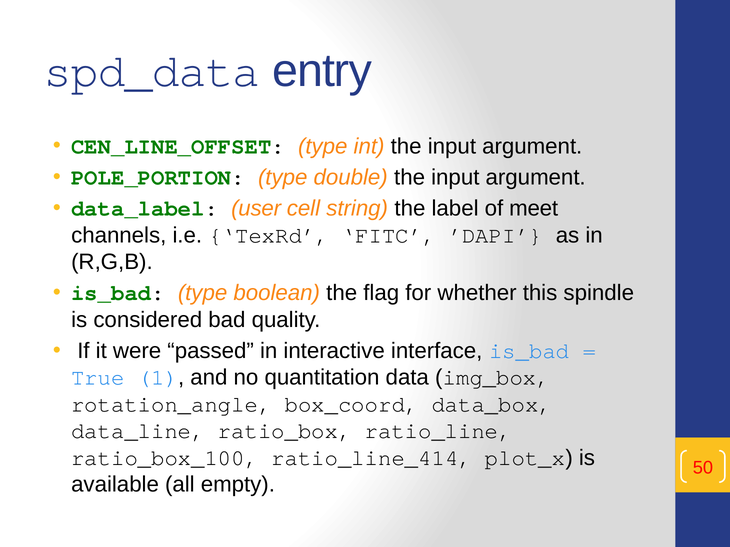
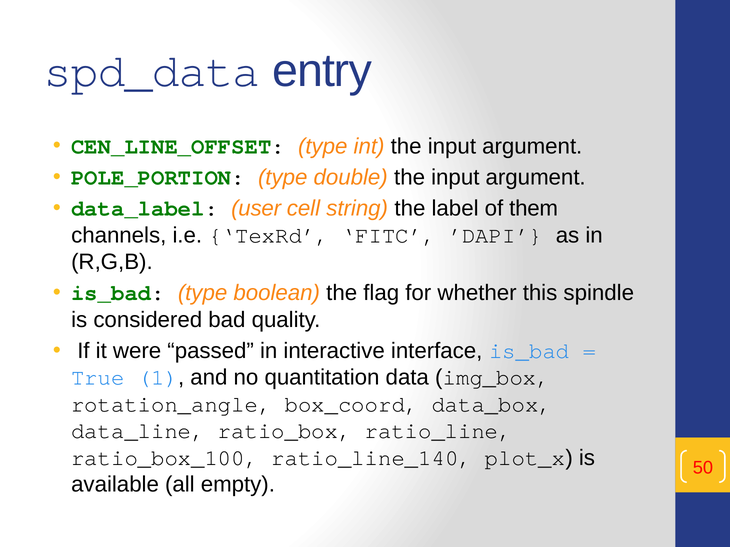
meet: meet -> them
ratio_line_414: ratio_line_414 -> ratio_line_140
